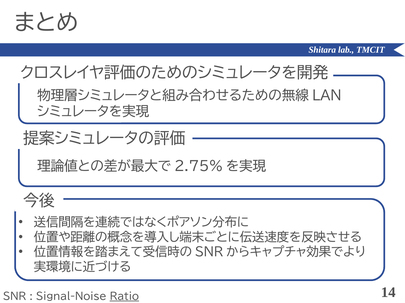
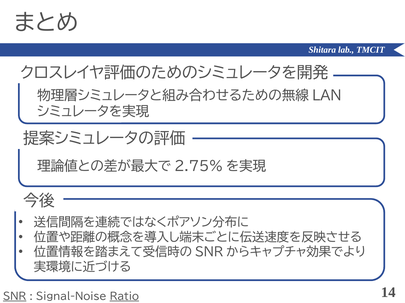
SNR underline: none -> present
